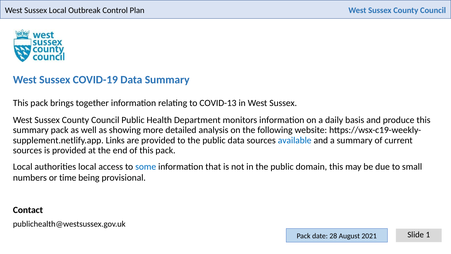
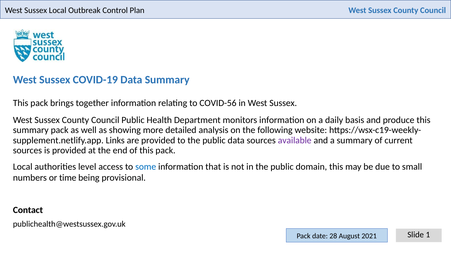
COVID-13: COVID-13 -> COVID-56
available colour: blue -> purple
authorities local: local -> level
